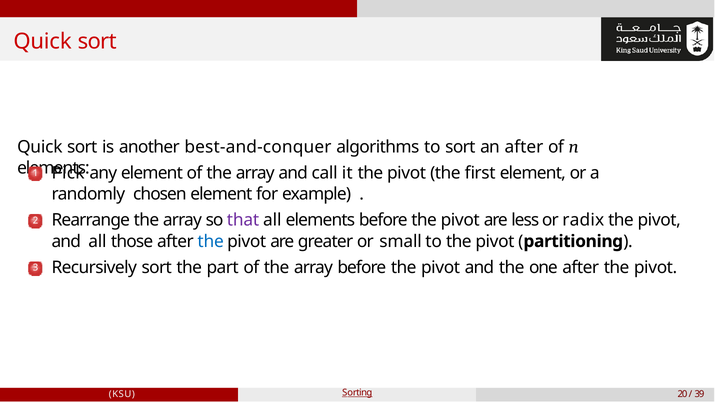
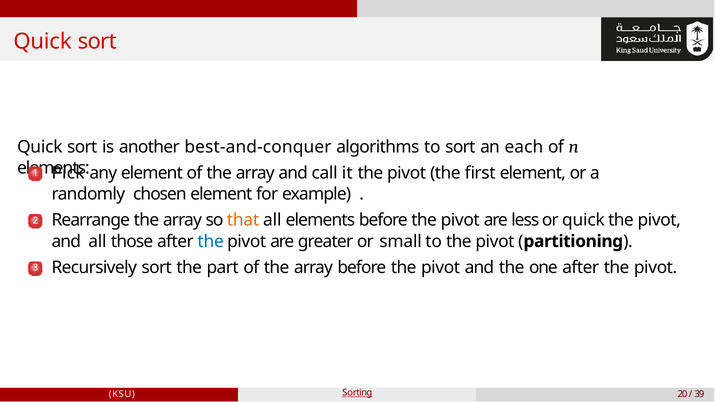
an after: after -> each
that colour: purple -> orange
or radix: radix -> quick
